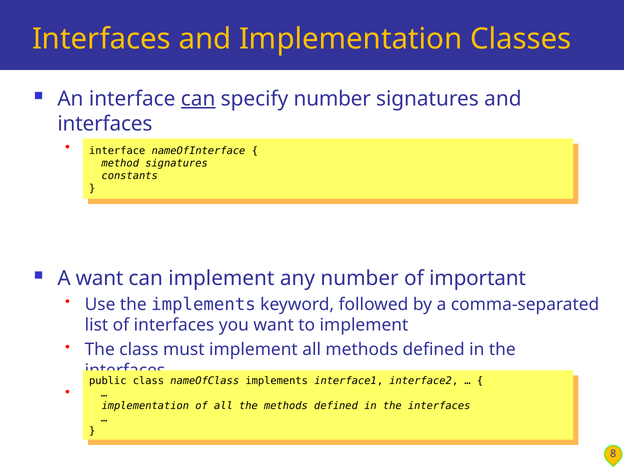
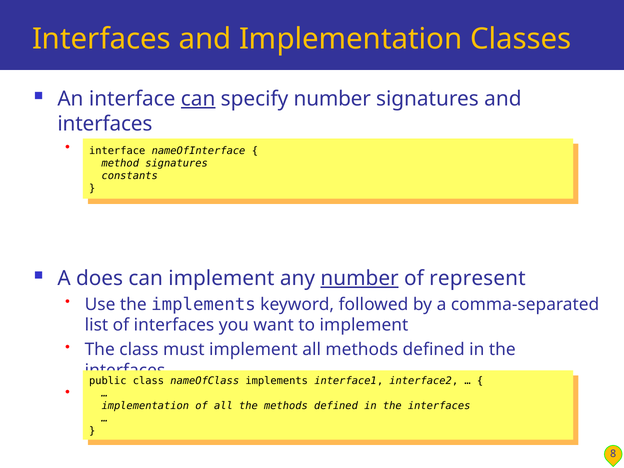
A want: want -> does
number at (360, 278) underline: none -> present
important: important -> represent
